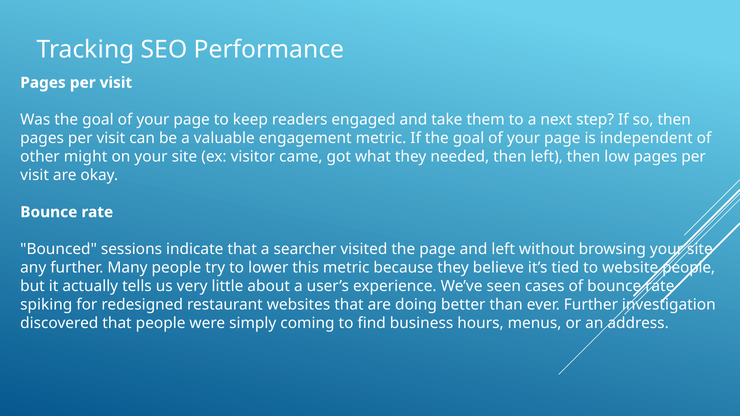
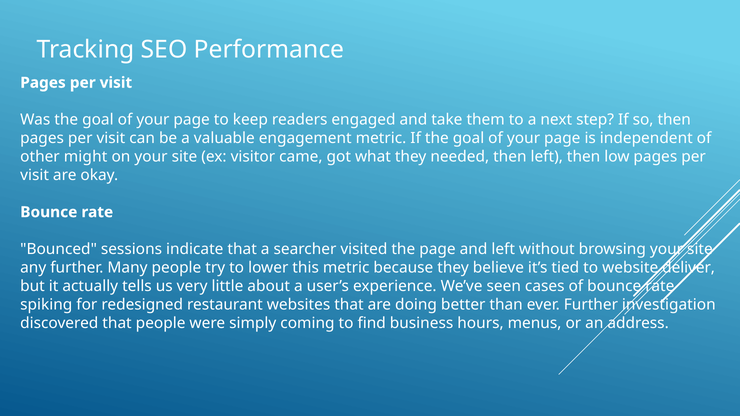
website people: people -> deliver
